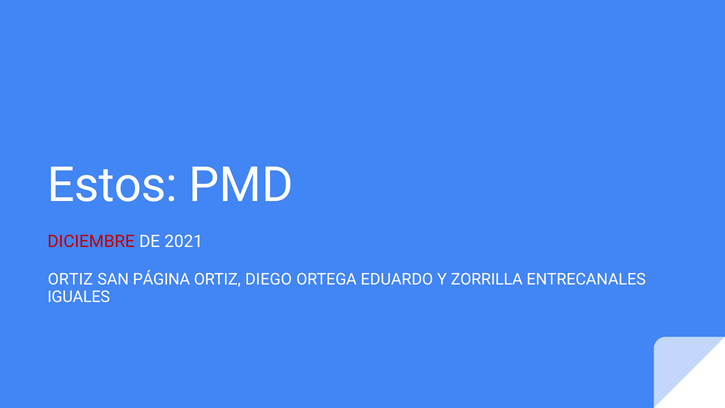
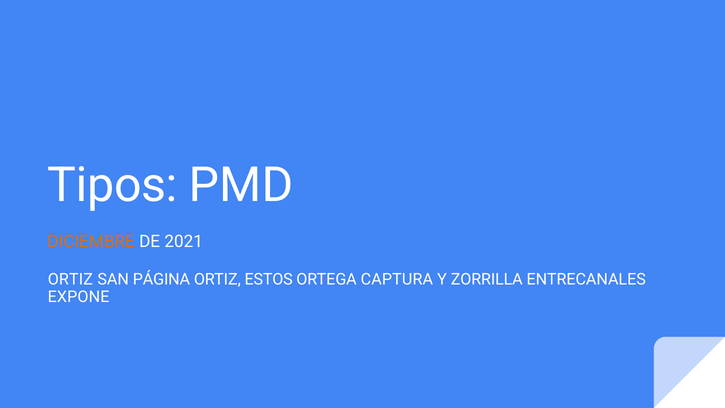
Estos: Estos -> Tipos
DICIEMBRE colour: red -> orange
DIEGO: DIEGO -> ESTOS
EDUARDO: EDUARDO -> CAPTURA
IGUALES: IGUALES -> EXPONE
